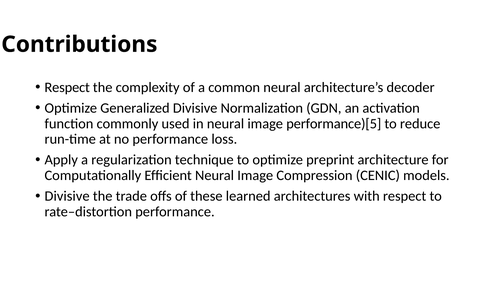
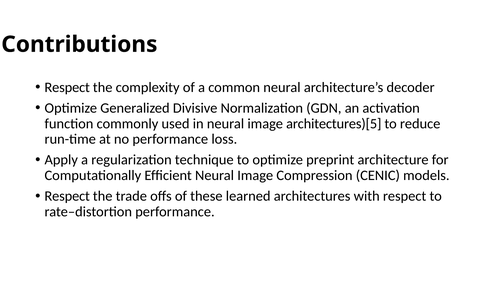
performance)[5: performance)[5 -> architectures)[5
Divisive at (67, 197): Divisive -> Respect
